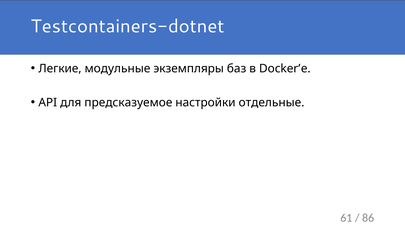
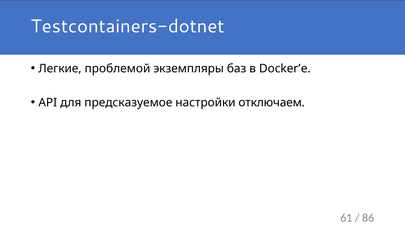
модульные: модульные -> проблемой
отдельные: отдельные -> отключаем
